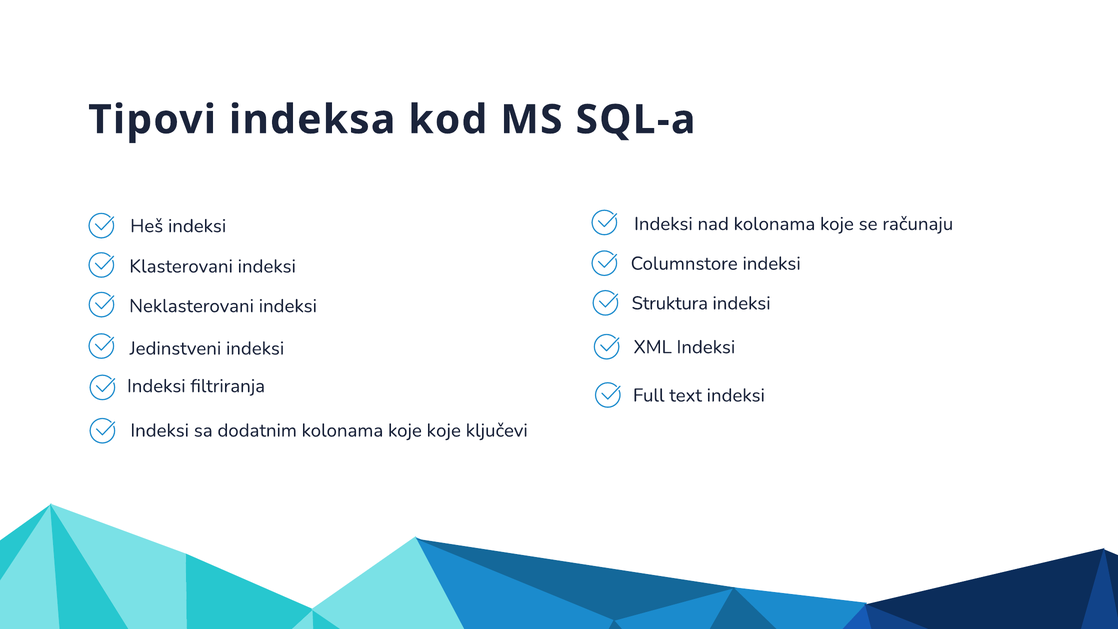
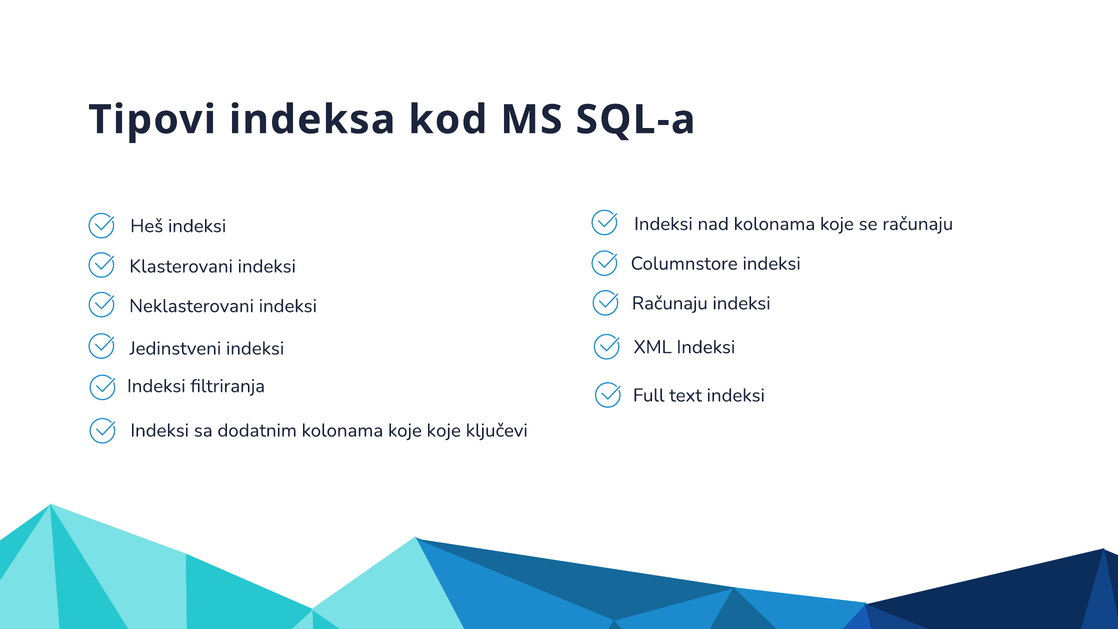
Struktura at (670, 303): Struktura -> Računaju
